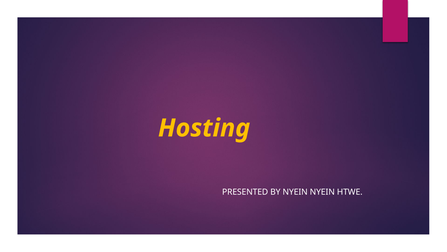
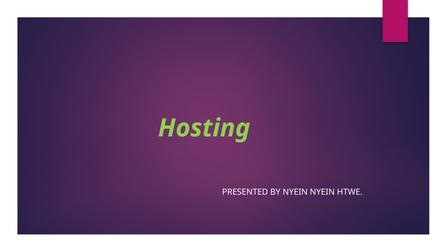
Hosting colour: yellow -> light green
